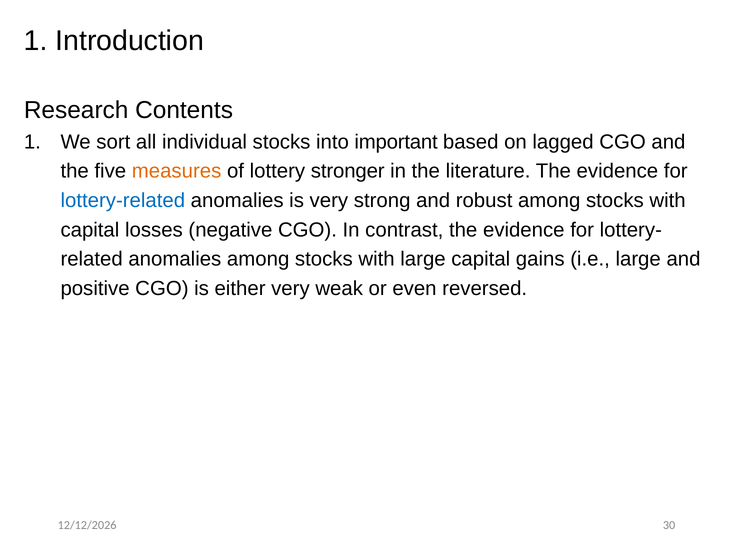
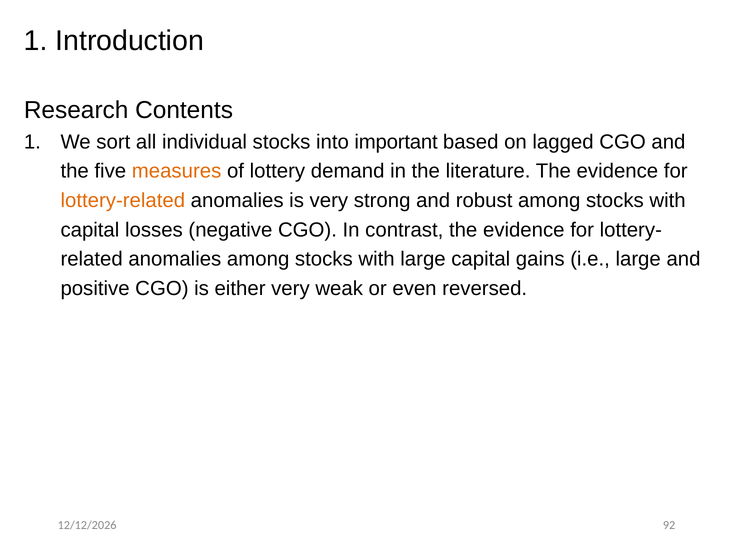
stronger: stronger -> demand
lottery-related colour: blue -> orange
30: 30 -> 92
